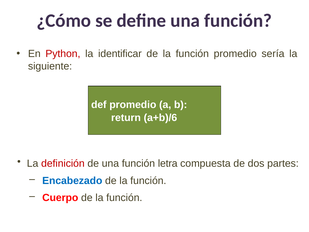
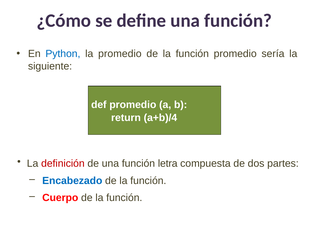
Python colour: red -> blue
la identificar: identificar -> promedio
a+b)/6: a+b)/6 -> a+b)/4
